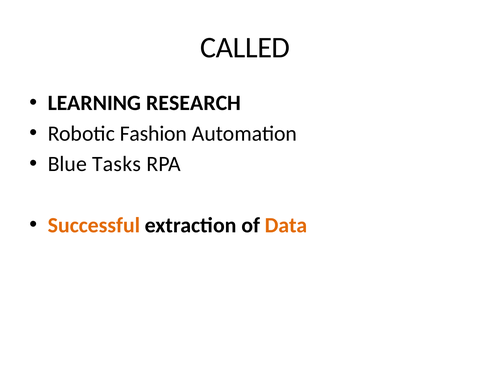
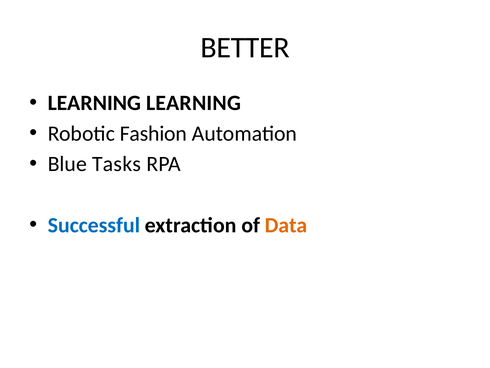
CALLED: CALLED -> BETTER
LEARNING RESEARCH: RESEARCH -> LEARNING
Successful colour: orange -> blue
